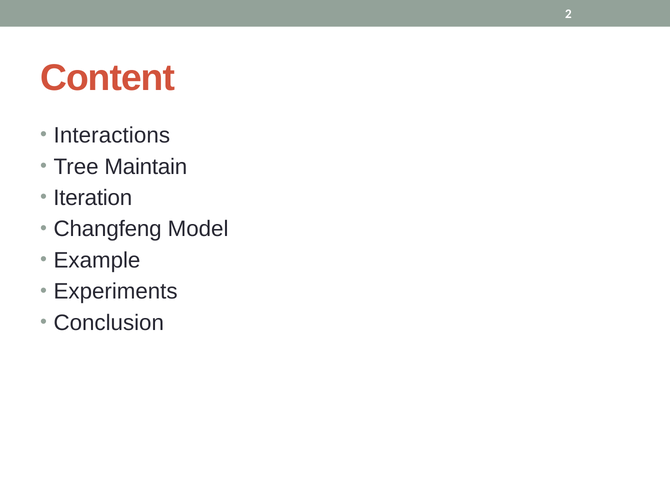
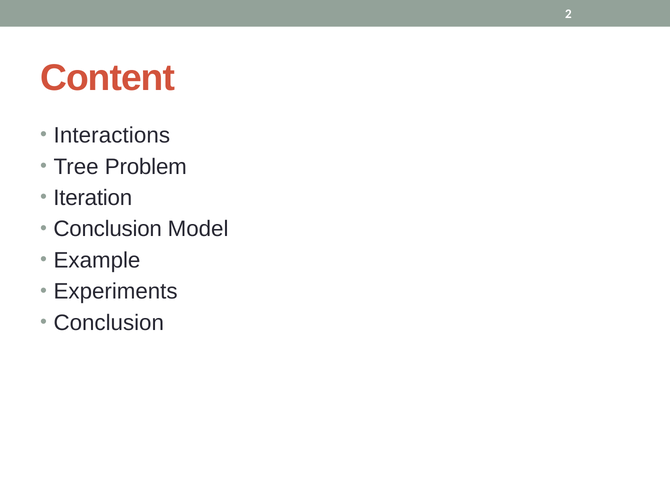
Maintain: Maintain -> Problem
Changfeng at (108, 229): Changfeng -> Conclusion
